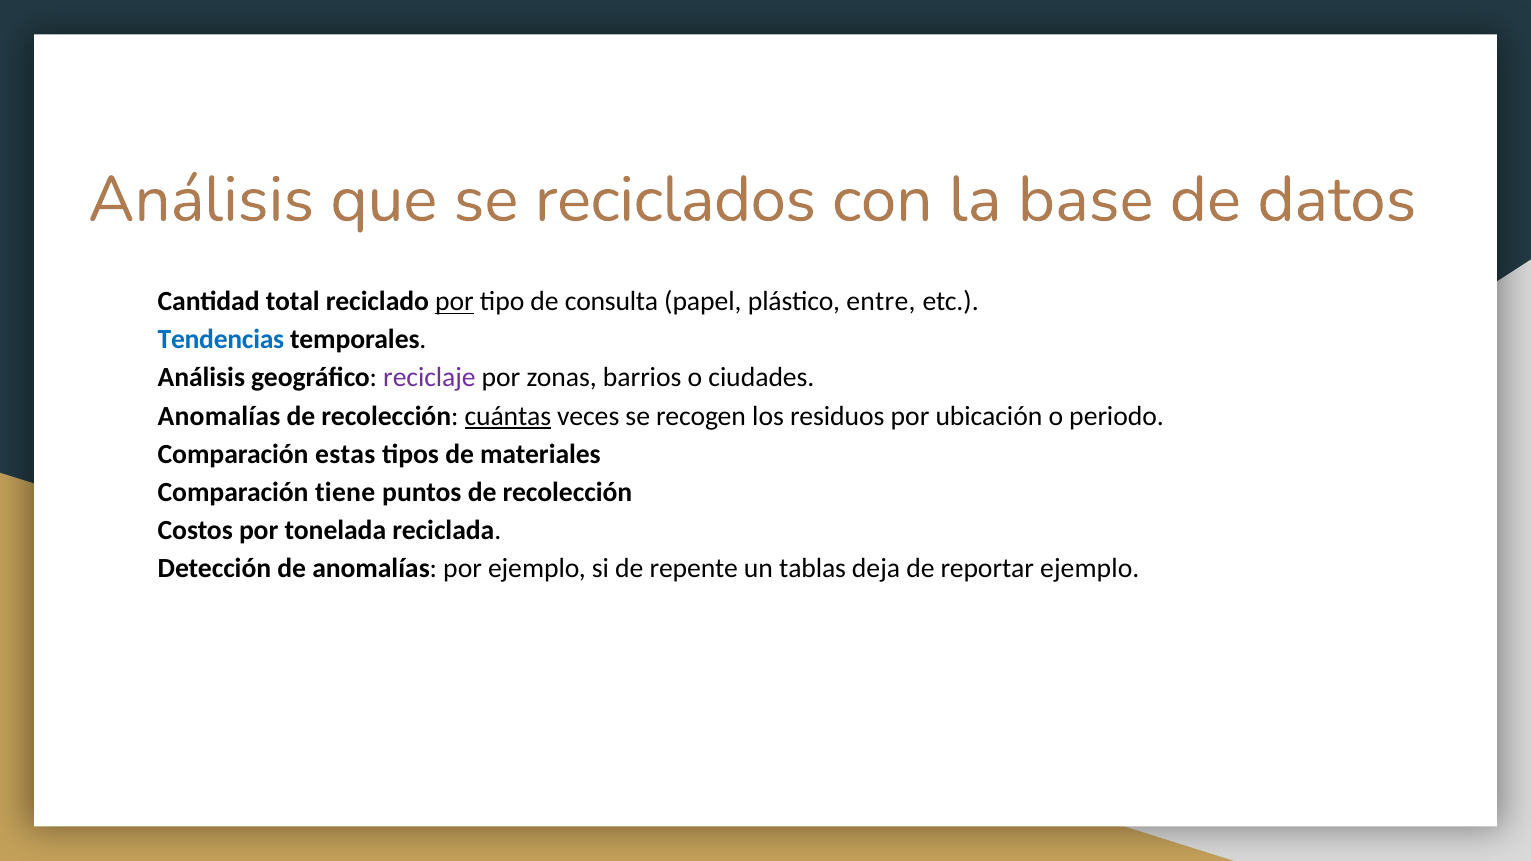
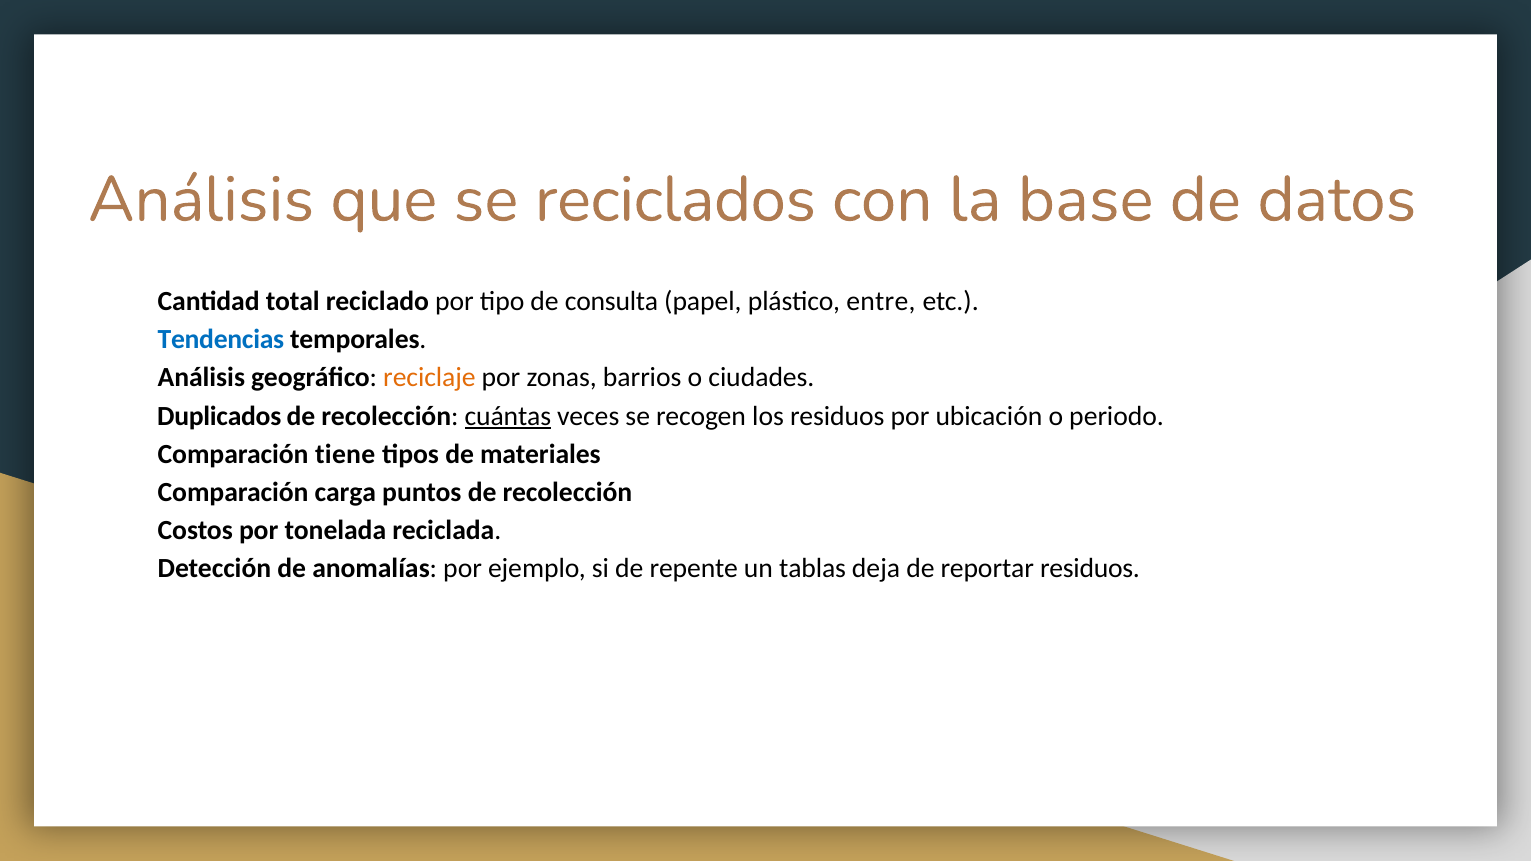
por at (454, 302) underline: present -> none
reciclaje colour: purple -> orange
Anomalías at (219, 416): Anomalías -> Duplicados
estas: estas -> tiene
tiene: tiene -> carga
reportar ejemplo: ejemplo -> residuos
